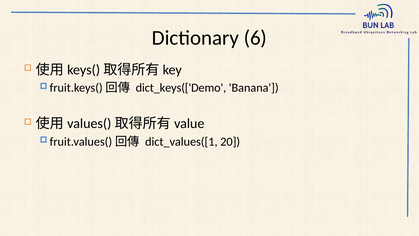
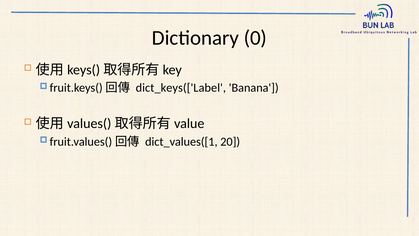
6: 6 -> 0
dict_keys(['Demo: dict_keys(['Demo -> dict_keys(['Label
